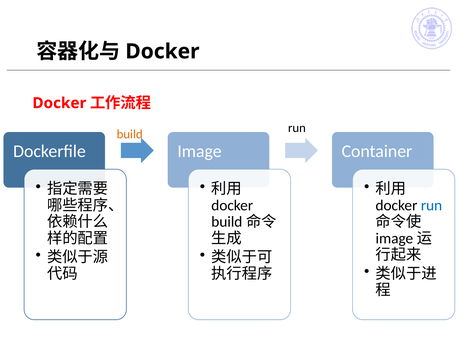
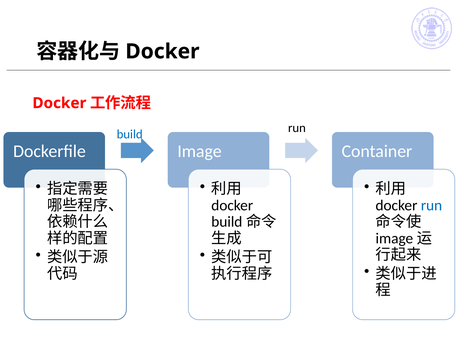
build colour: orange -> blue
